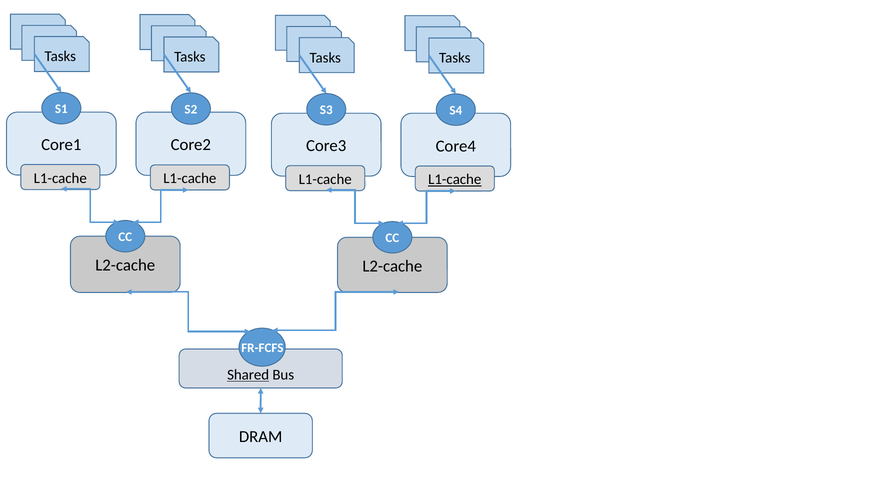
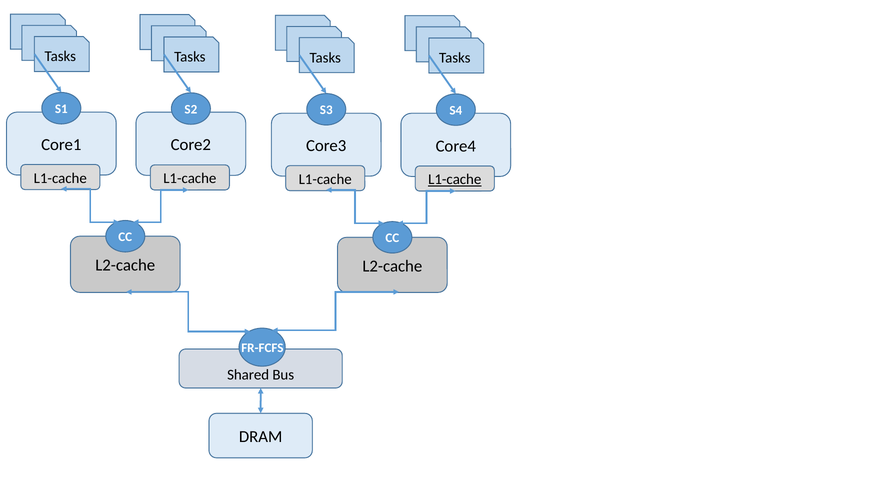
Shared underline: present -> none
